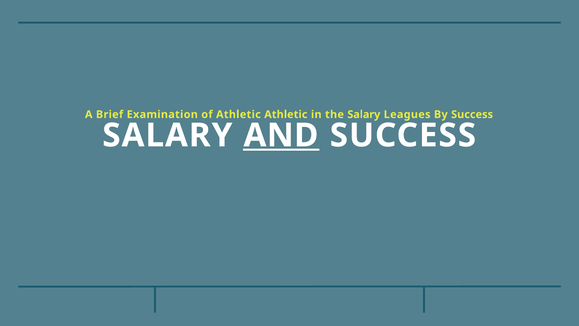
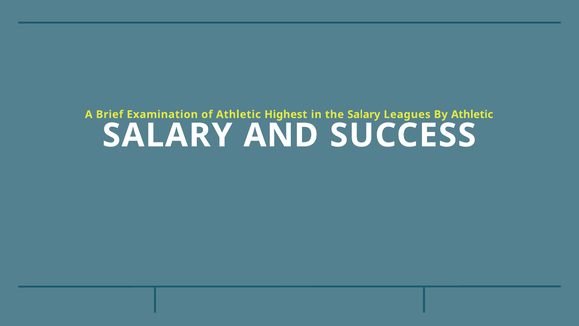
Athletic Athletic: Athletic -> Highest
By Success: Success -> Athletic
AND underline: present -> none
